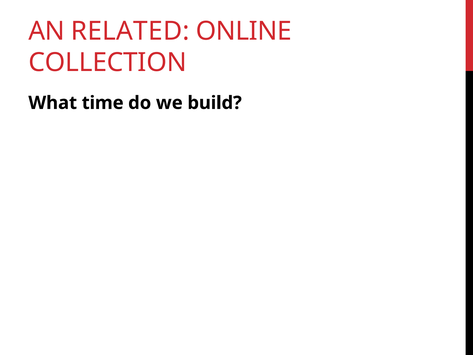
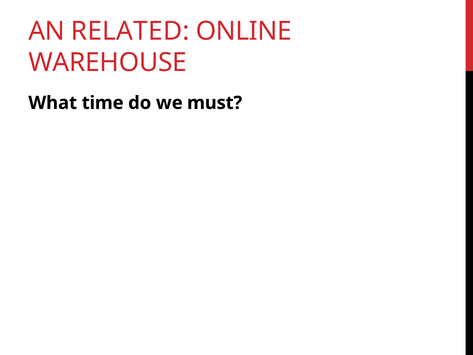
COLLECTION: COLLECTION -> WAREHOUSE
build: build -> must
